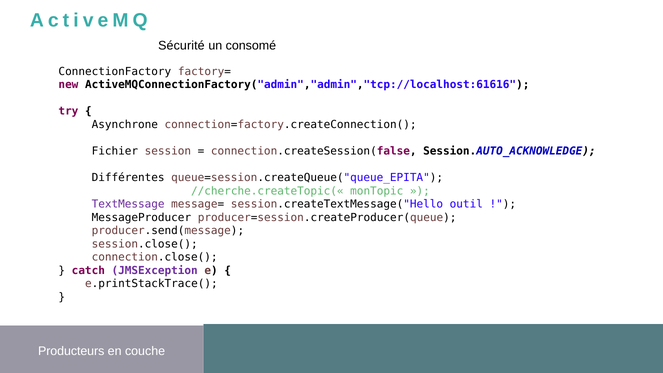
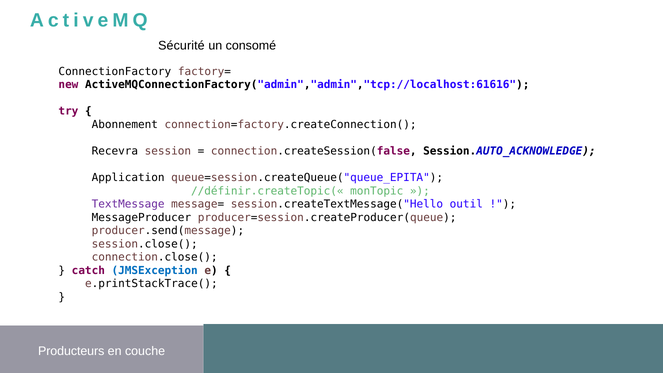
Asynchrone: Asynchrone -> Abonnement
Fichier: Fichier -> Recevra
Différentes: Différentes -> Application
//cherche.createTopic(«: //cherche.createTopic(« -> //définir.createTopic(«
JMSException colour: purple -> blue
